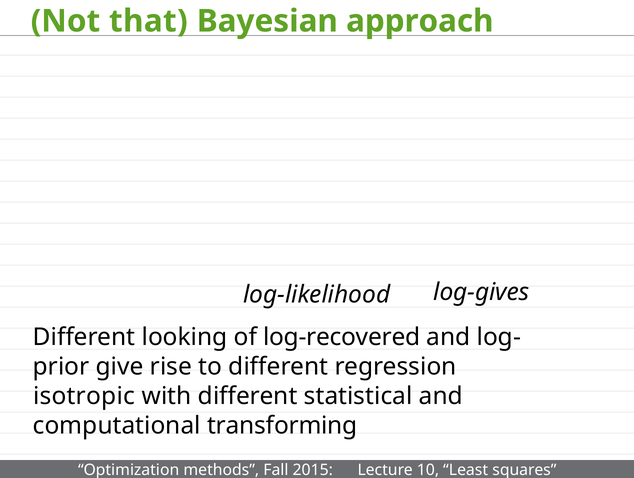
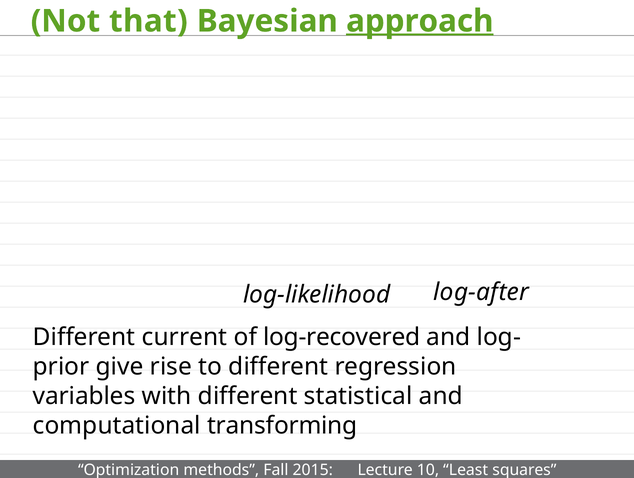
approach underline: none -> present
log-gives: log-gives -> log-after
looking: looking -> current
isotropic: isotropic -> variables
